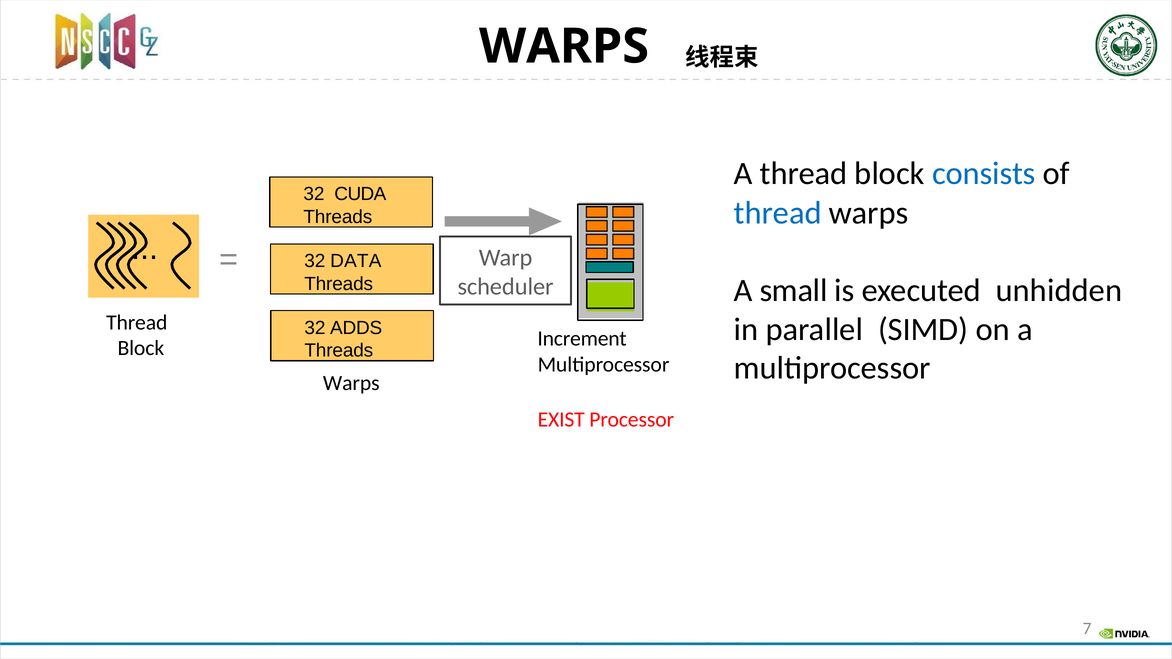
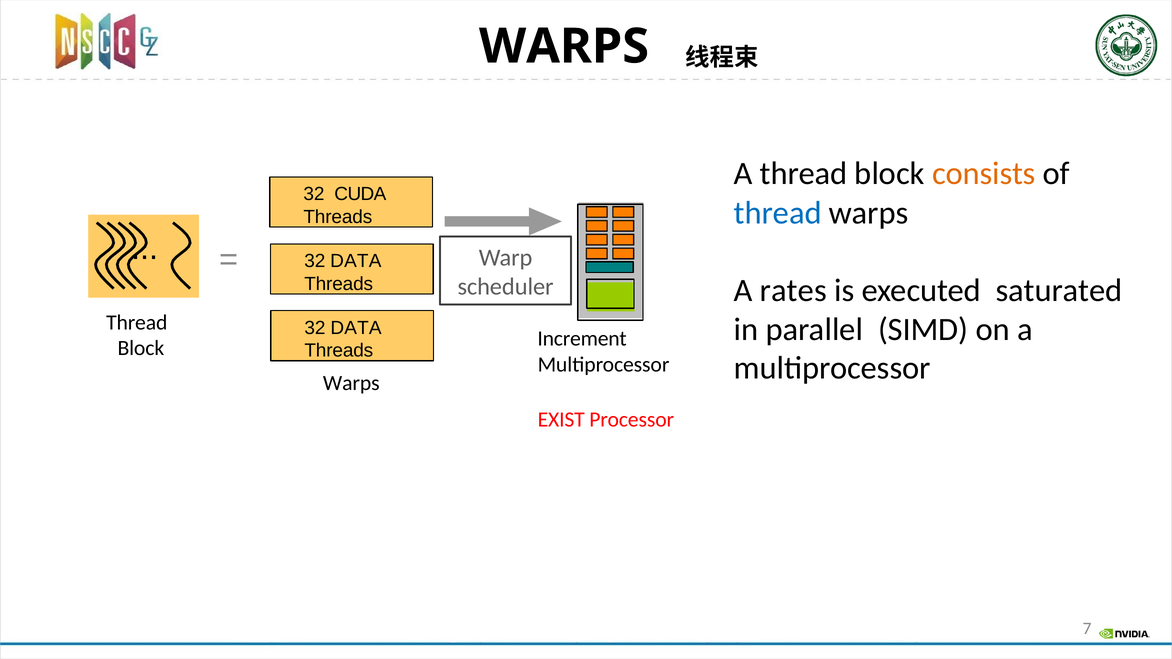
consists colour: blue -> orange
small: small -> rates
unhidden: unhidden -> saturated
ADDS at (356, 328): ADDS -> DATA
